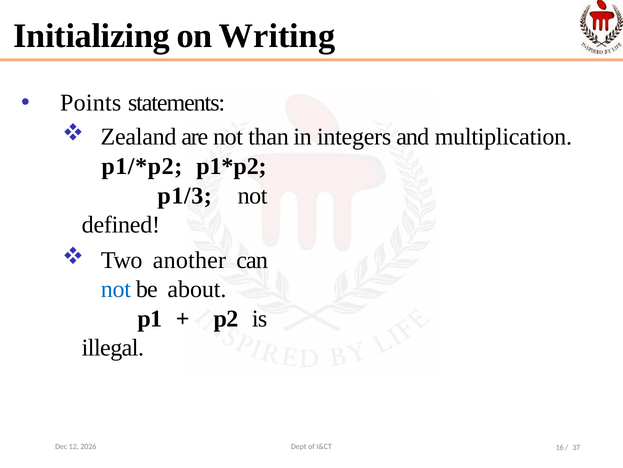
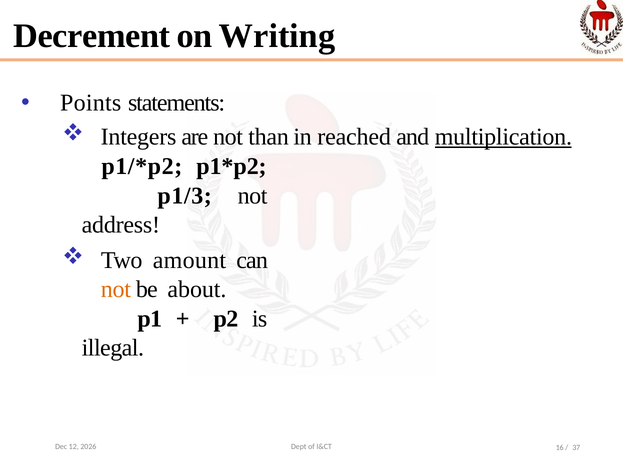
Initializing: Initializing -> Decrement
Zealand: Zealand -> Integers
integers: integers -> reached
multiplication underline: none -> present
defined: defined -> address
another: another -> amount
not at (116, 289) colour: blue -> orange
